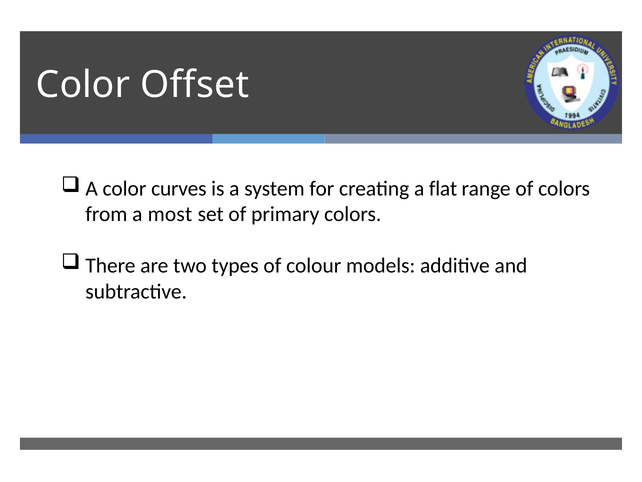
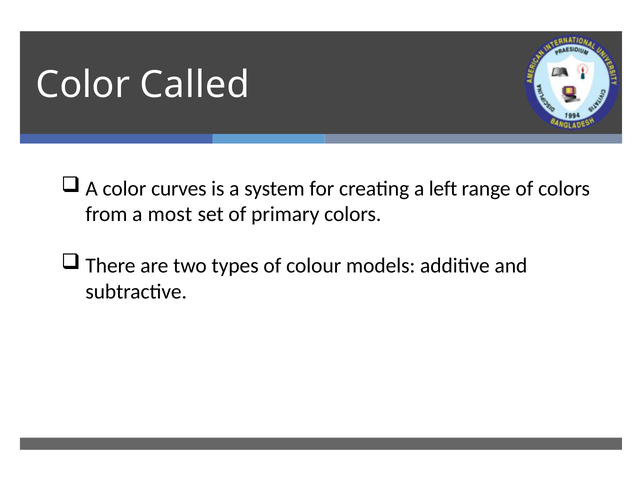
Offset: Offset -> Called
flat: flat -> left
